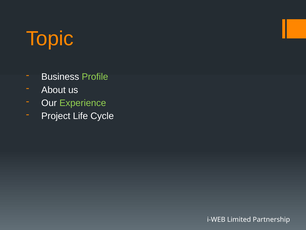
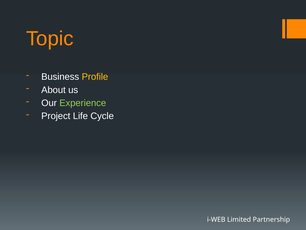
Profile colour: light green -> yellow
